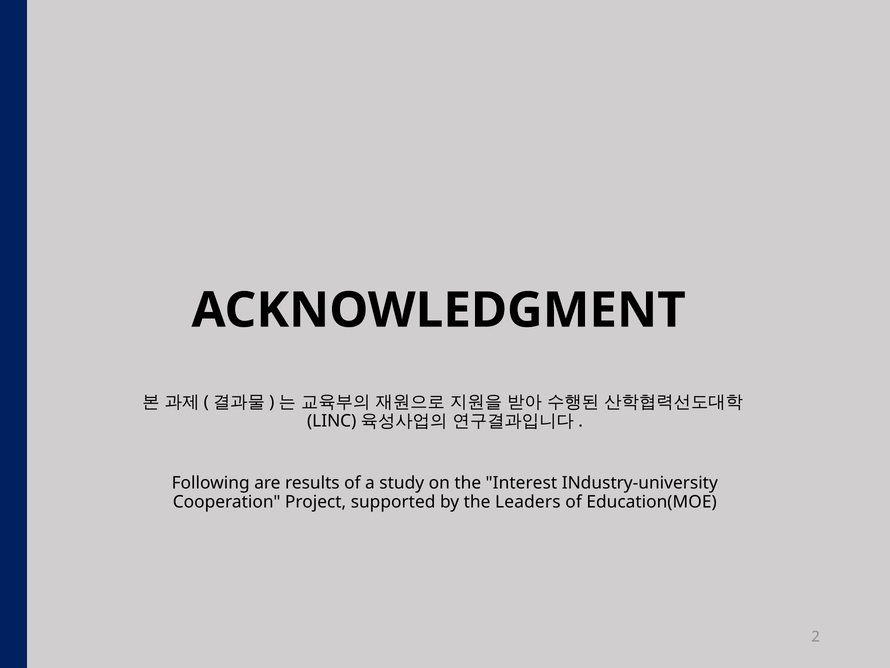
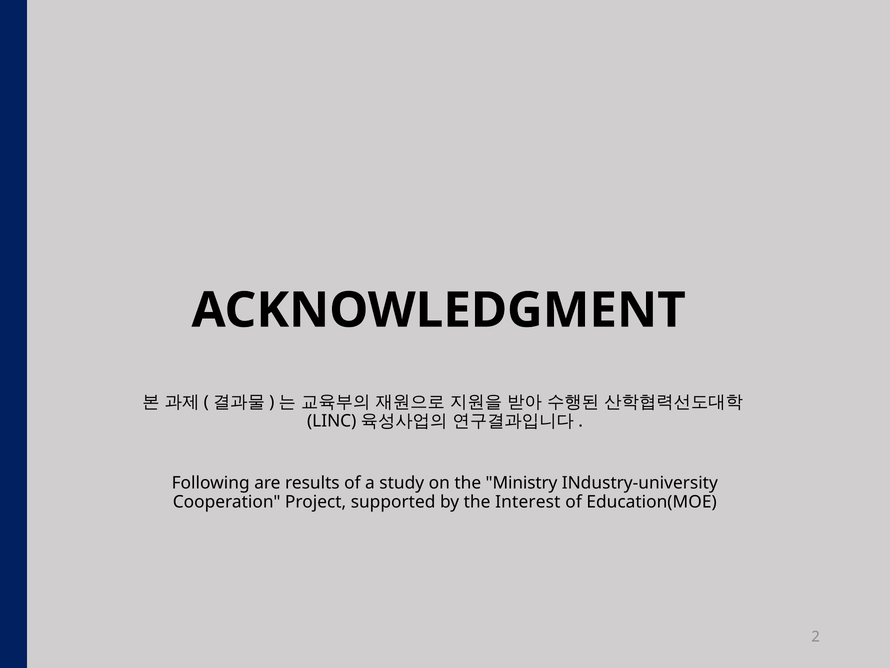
Interest: Interest -> Ministry
Leaders: Leaders -> Interest
